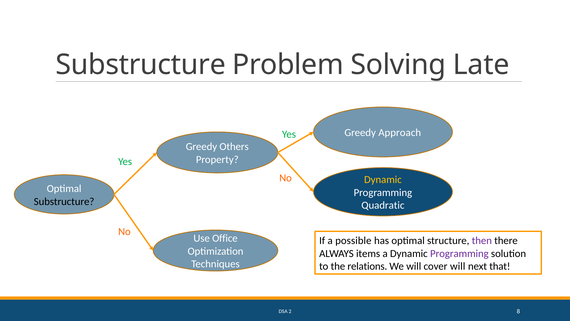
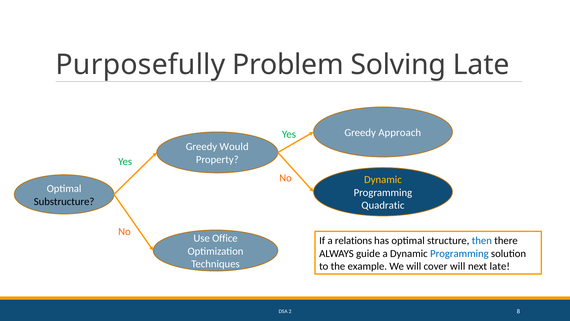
Substructure at (141, 65): Substructure -> Purposefully
Others: Others -> Would
possible: possible -> relations
then colour: purple -> blue
items: items -> guide
Programming at (459, 253) colour: purple -> blue
relations: relations -> example
next that: that -> late
